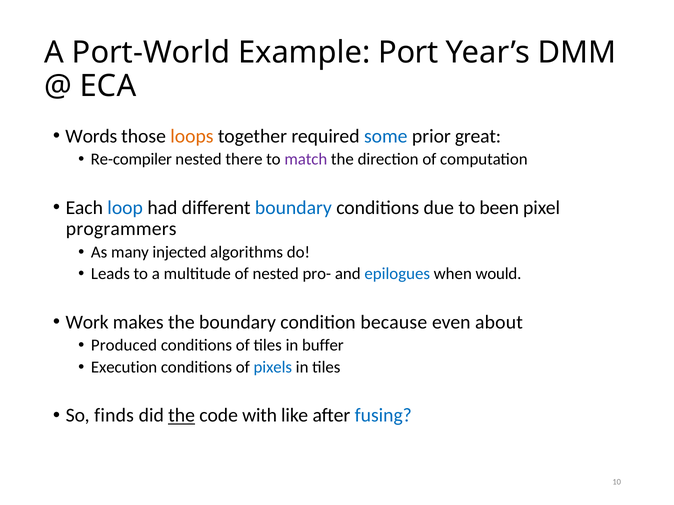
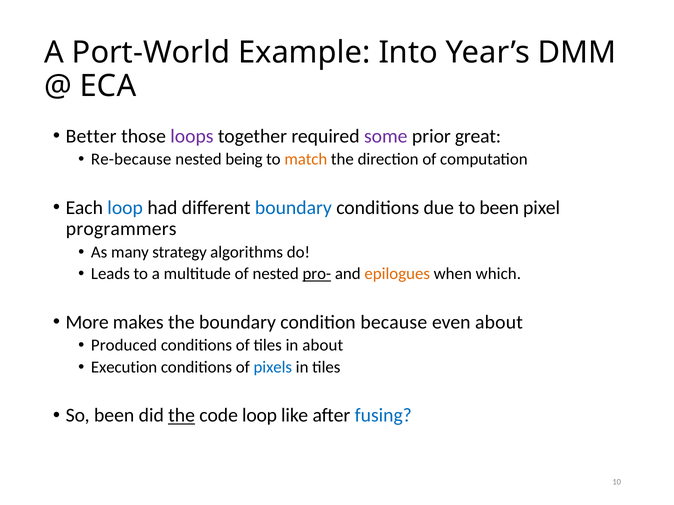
Port: Port -> Into
Words: Words -> Better
loops colour: orange -> purple
some colour: blue -> purple
Re-compiler: Re-compiler -> Re-because
there: there -> being
match colour: purple -> orange
injected: injected -> strategy
pro- underline: none -> present
epilogues colour: blue -> orange
would: would -> which
Work: Work -> More
in buffer: buffer -> about
So finds: finds -> been
code with: with -> loop
